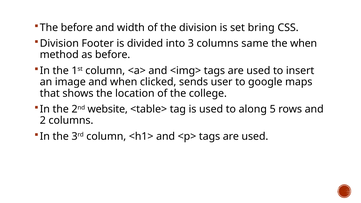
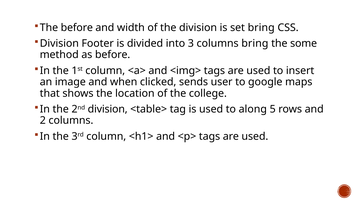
columns same: same -> bring
the when: when -> some
2nd website: website -> division
